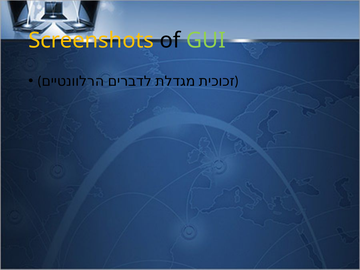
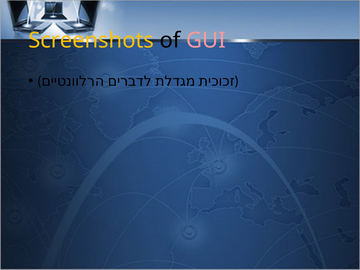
GUI colour: light green -> pink
